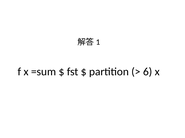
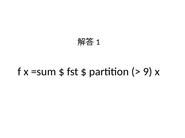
6: 6 -> 9
